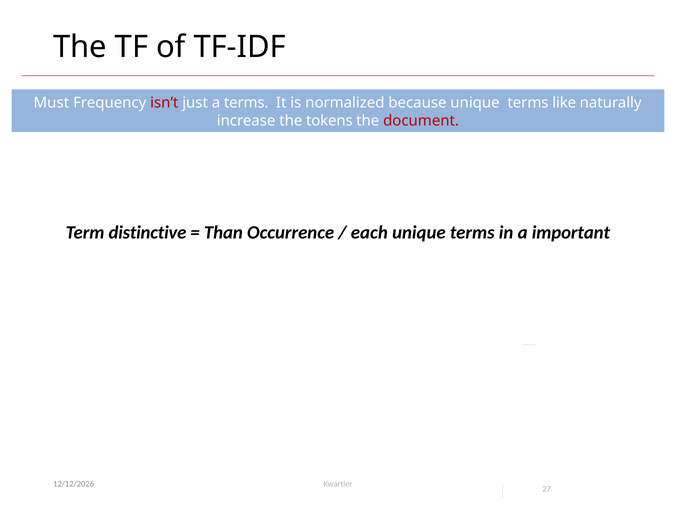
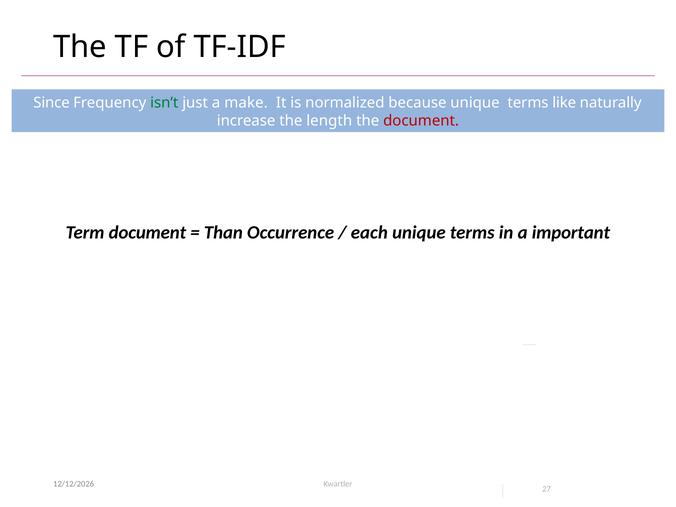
Must: Must -> Since
isn’t colour: red -> green
a terms: terms -> make
tokens: tokens -> length
Term distinctive: distinctive -> document
